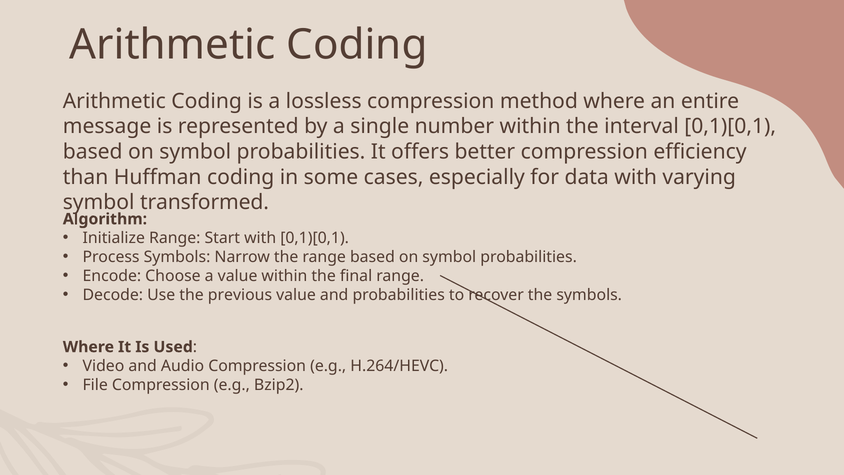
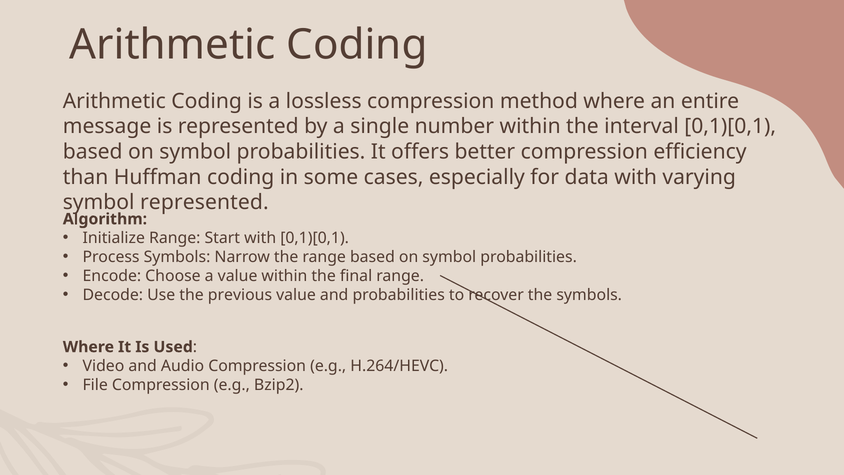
symbol transformed: transformed -> represented
